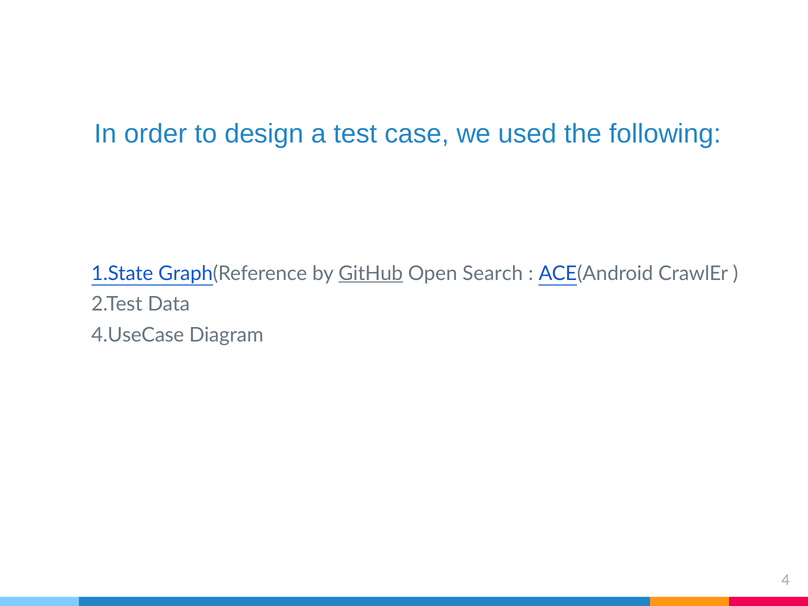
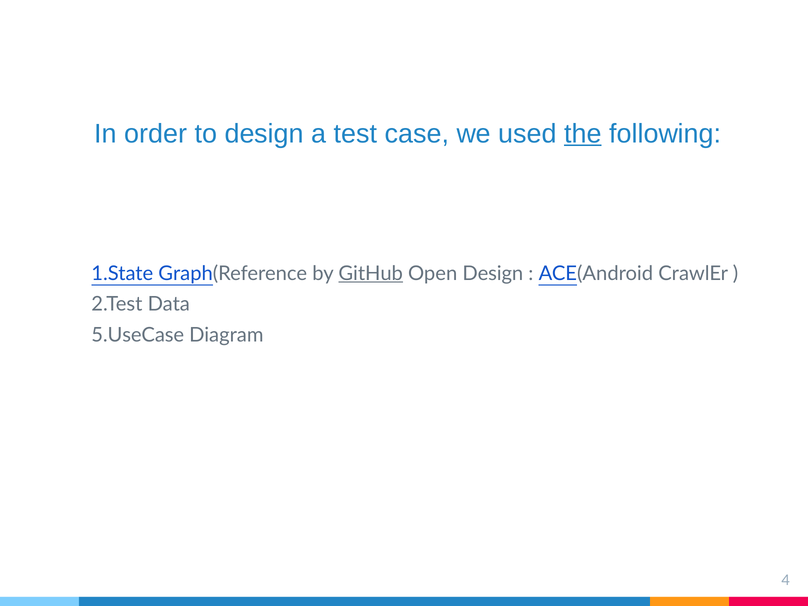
the underline: none -> present
Open Search: Search -> Design
4.UseCase: 4.UseCase -> 5.UseCase
